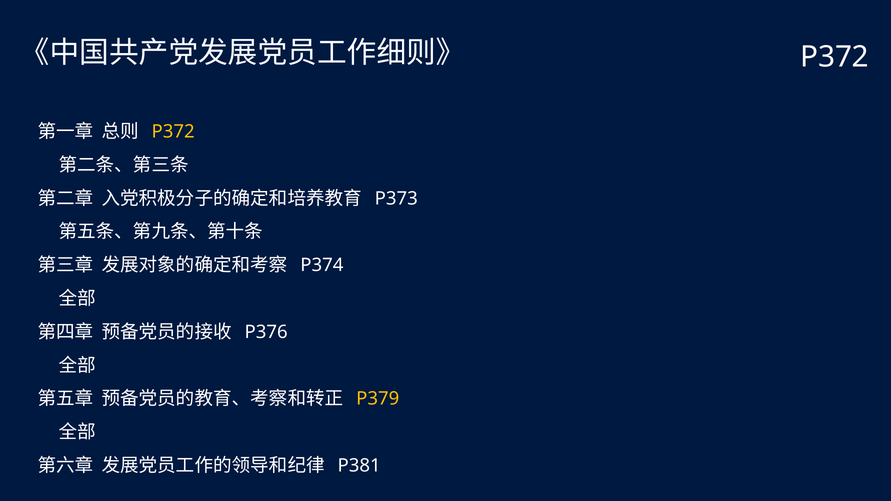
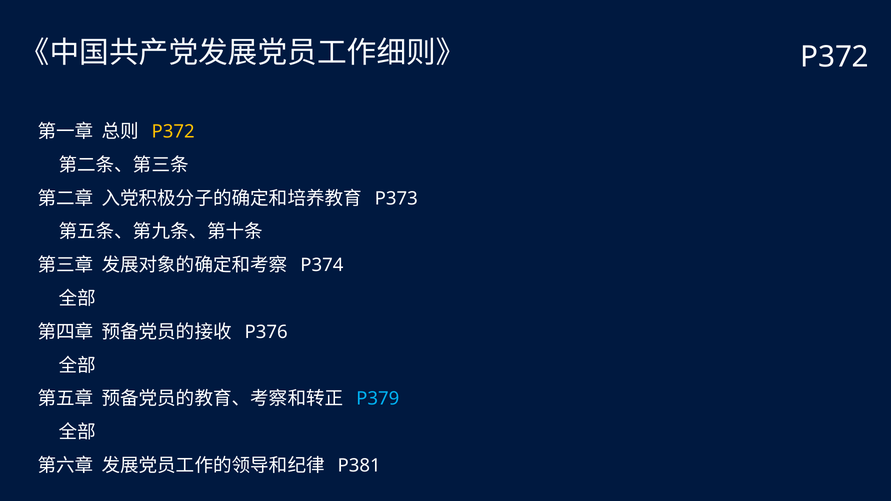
P379 colour: yellow -> light blue
